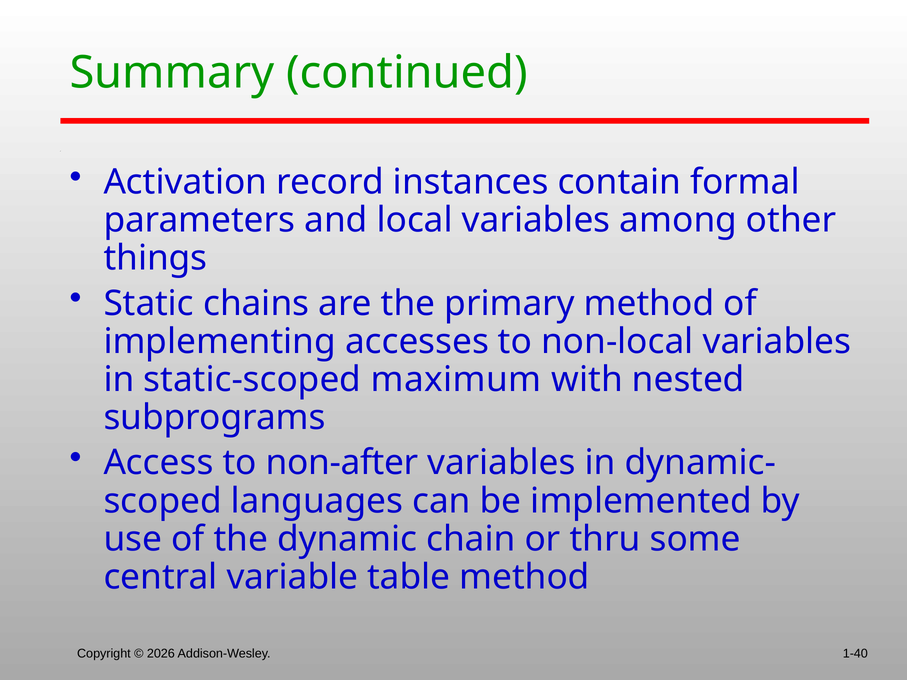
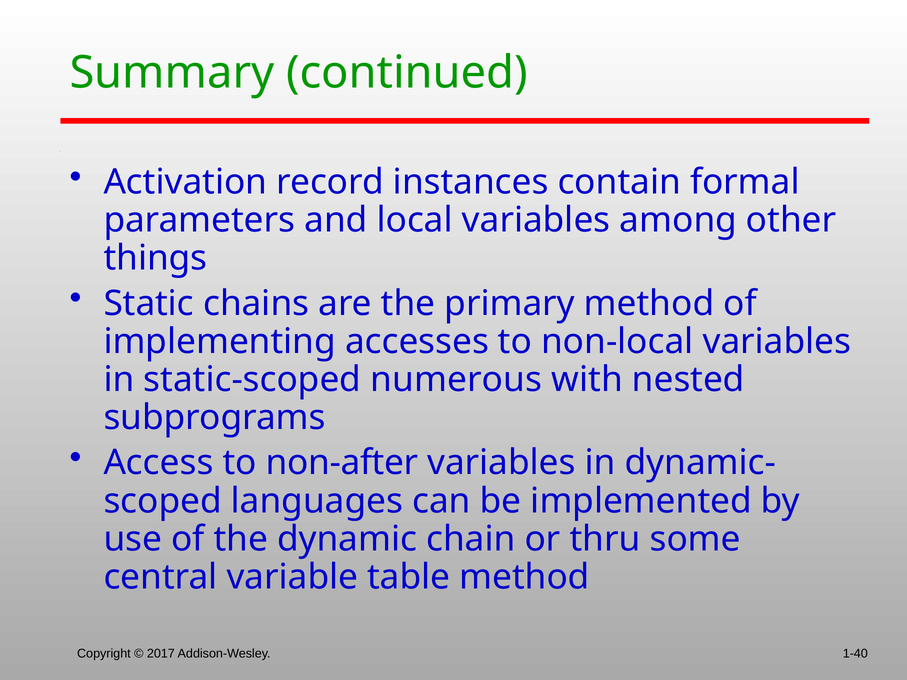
maximum: maximum -> numerous
2026: 2026 -> 2017
